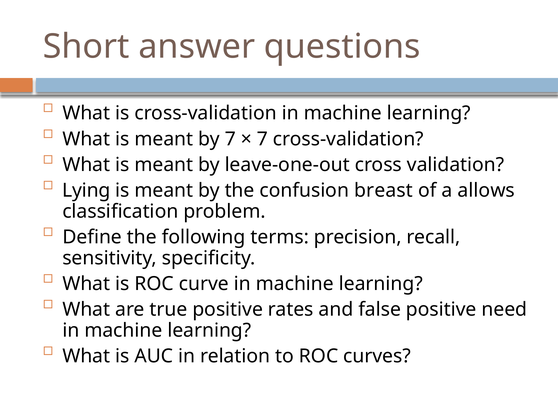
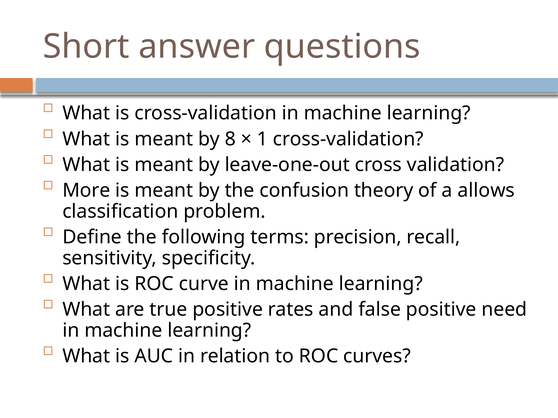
by 7: 7 -> 8
7 at (262, 139): 7 -> 1
Lying: Lying -> More
breast: breast -> theory
